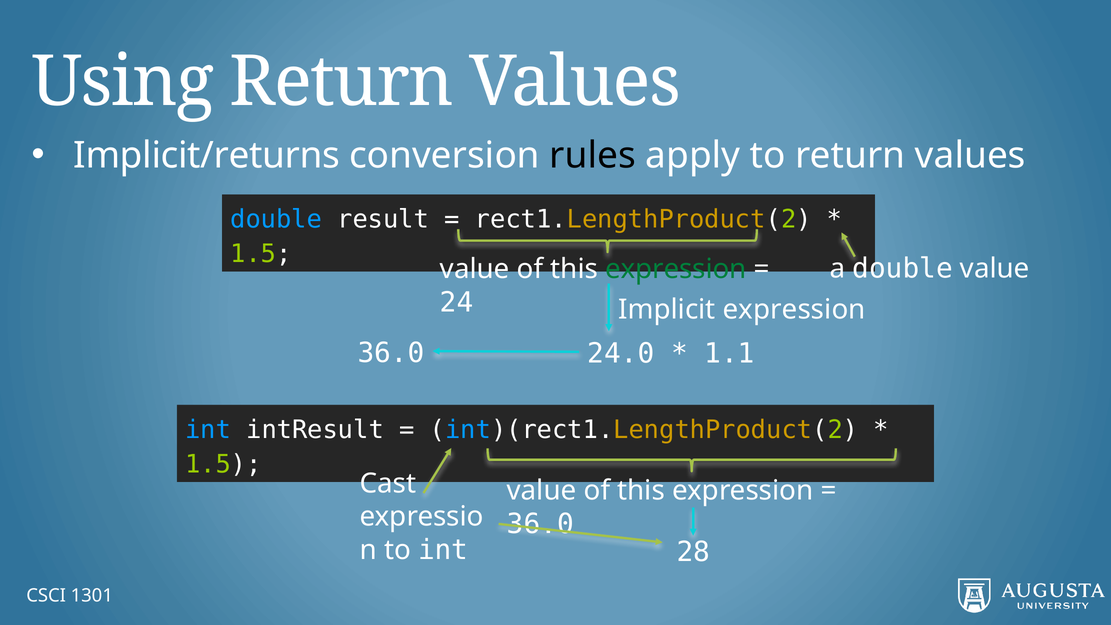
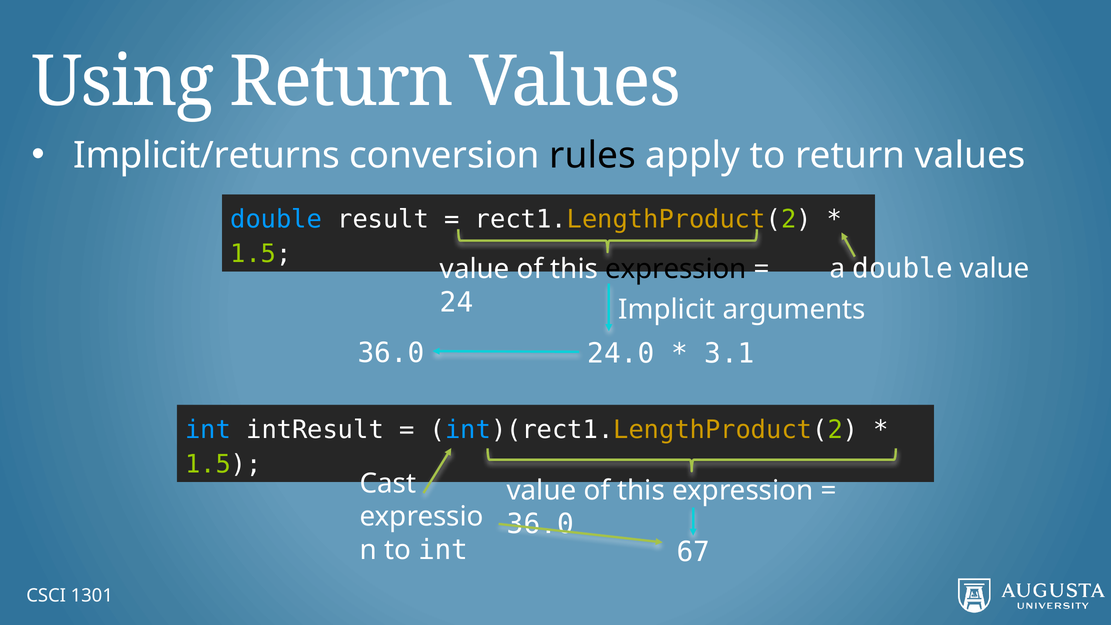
expression at (676, 269) colour: green -> black
Implicit expression: expression -> arguments
1.1: 1.1 -> 3.1
28: 28 -> 67
